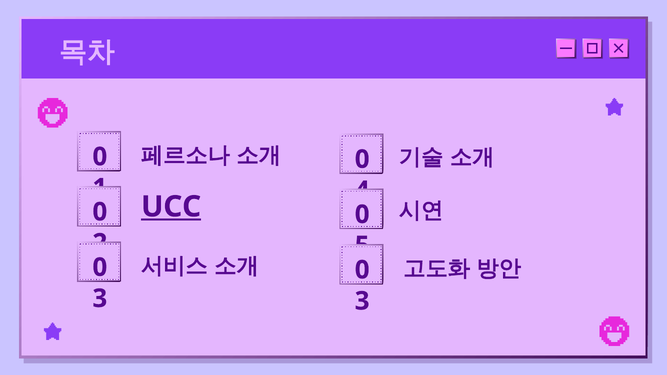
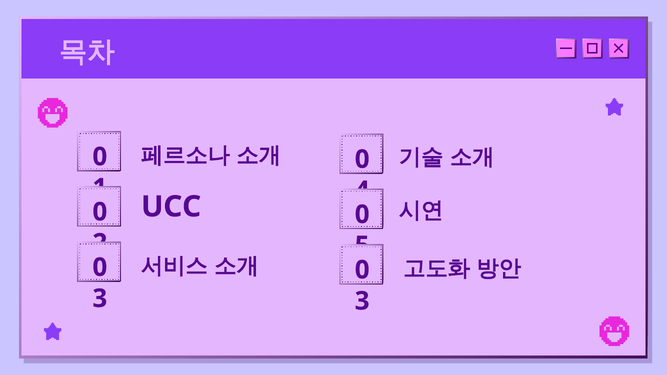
UCC underline: present -> none
